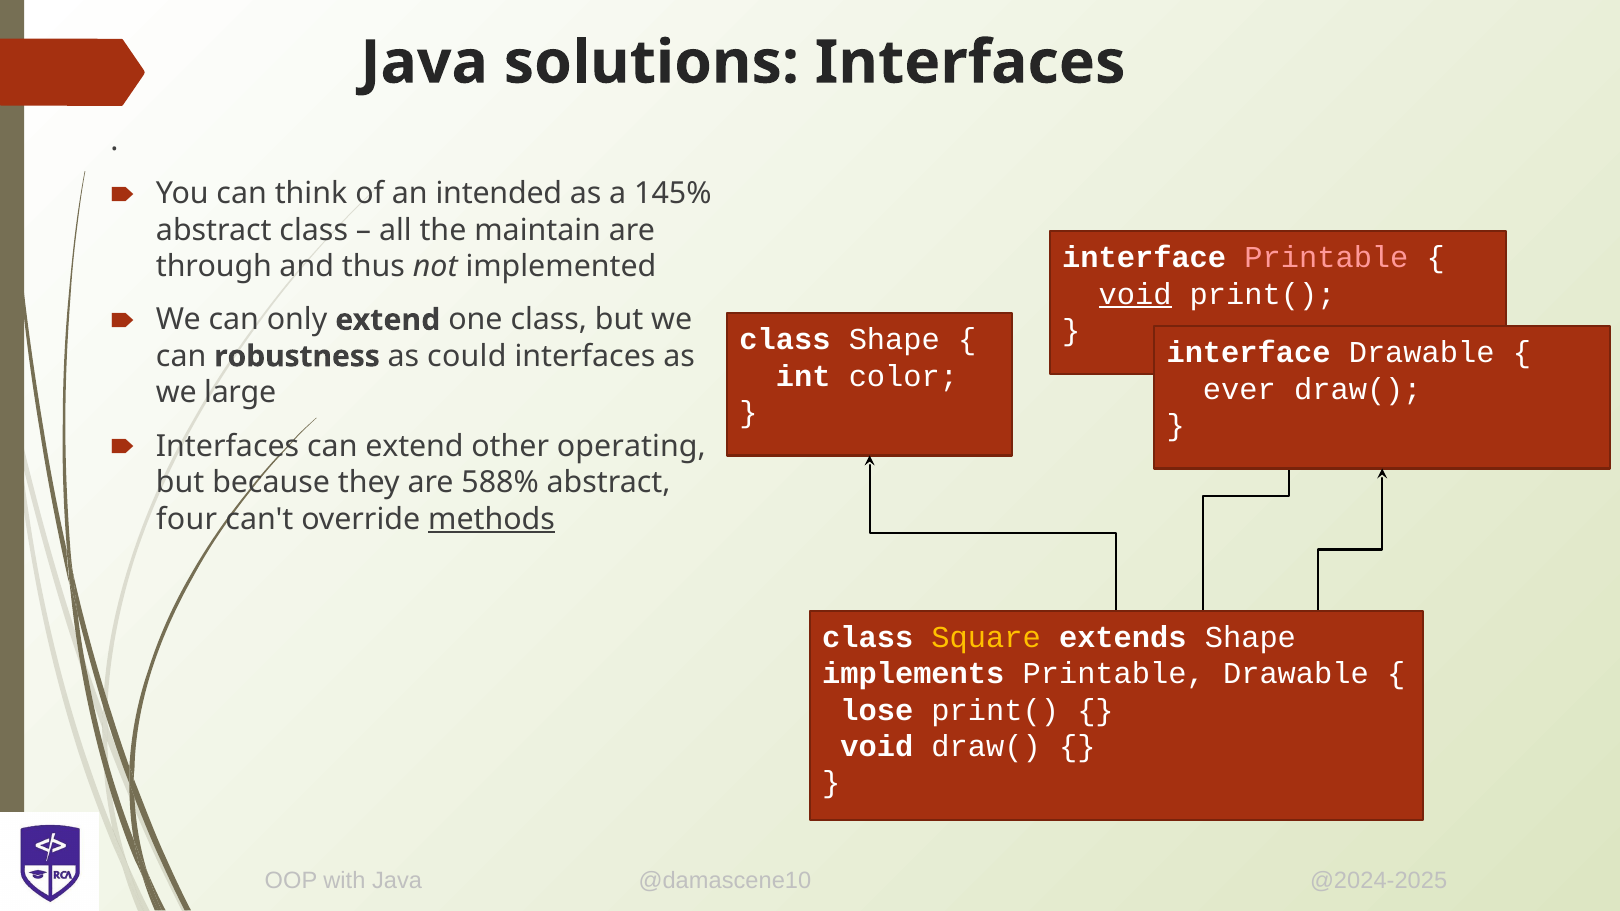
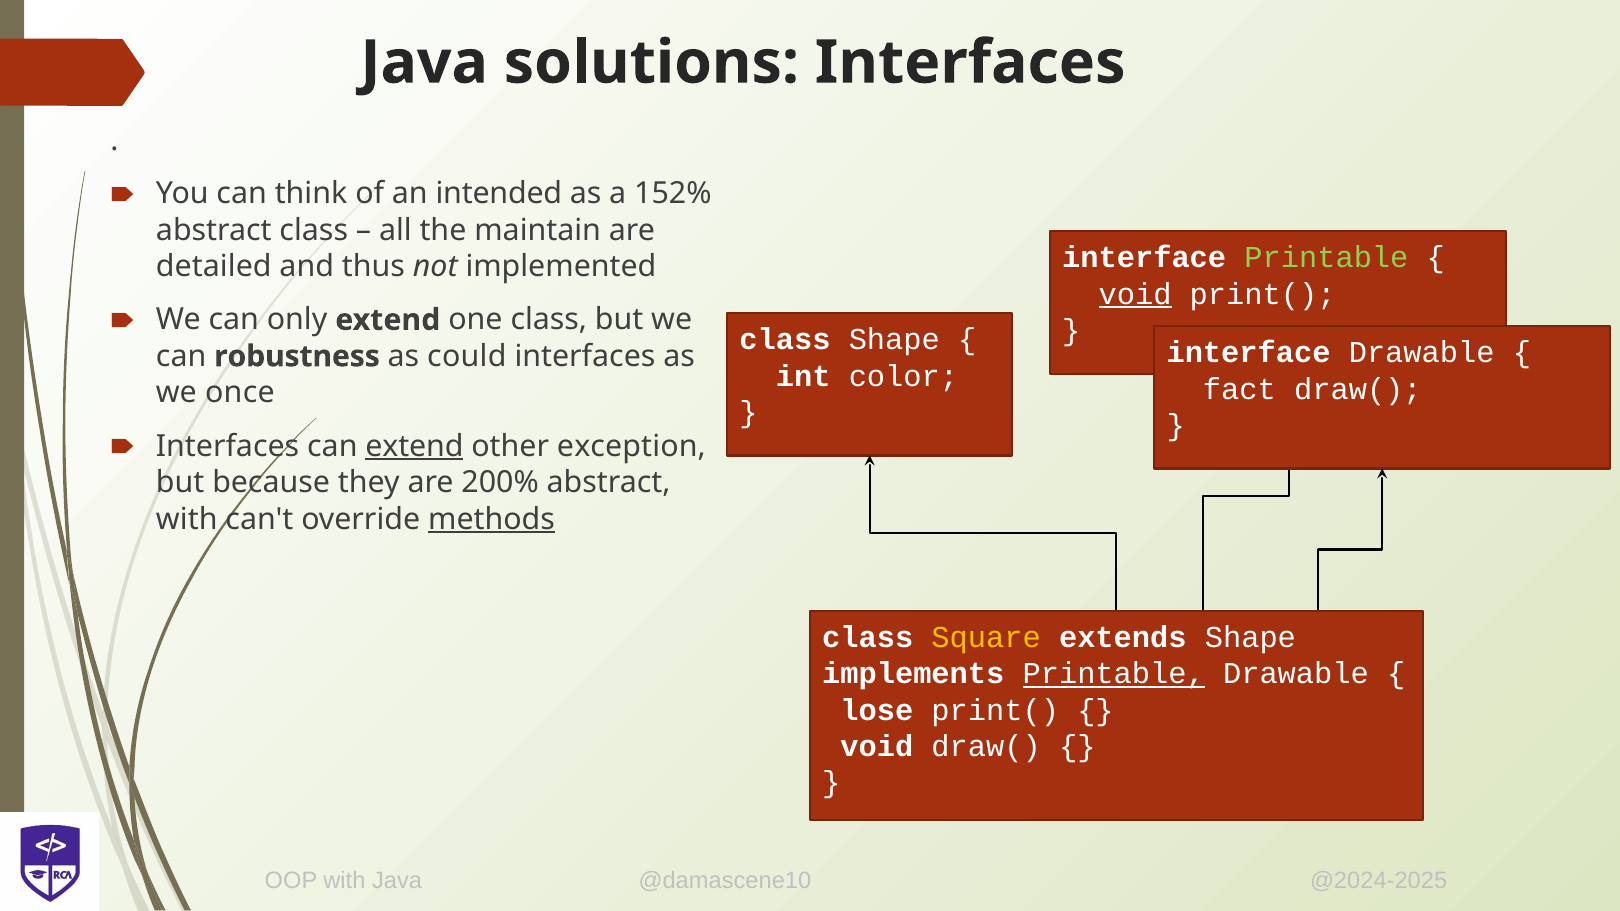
145%: 145% -> 152%
Printable at (1326, 258) colour: pink -> light green
through: through -> detailed
ever: ever -> fact
large: large -> once
extend at (414, 446) underline: none -> present
operating: operating -> exception
588%: 588% -> 200%
four at (187, 519): four -> with
Printable at (1114, 674) underline: none -> present
